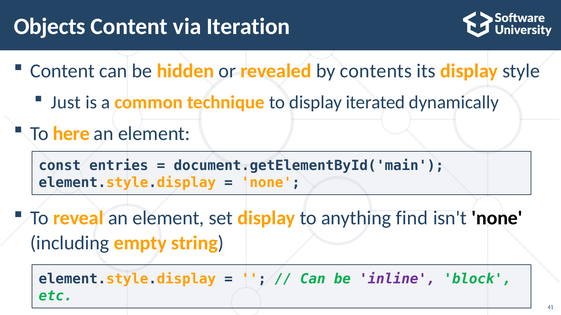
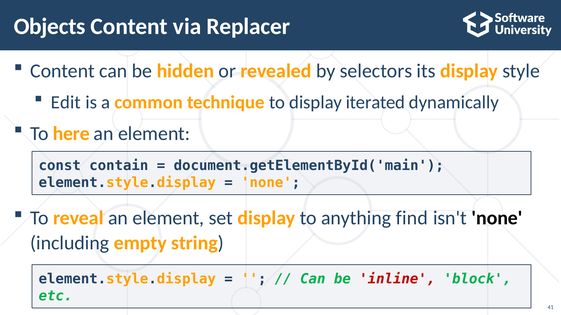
Iteration: Iteration -> Replacer
contents: contents -> selectors
Just: Just -> Edit
entries: entries -> contain
inline colour: purple -> red
